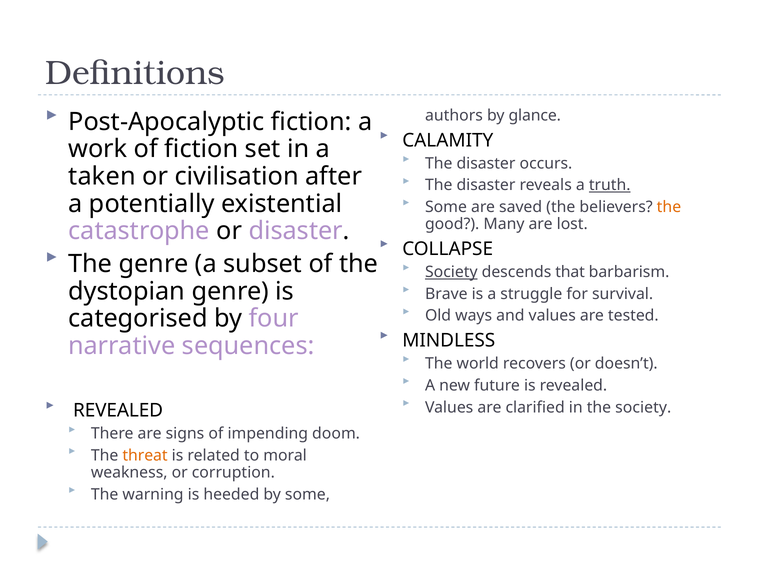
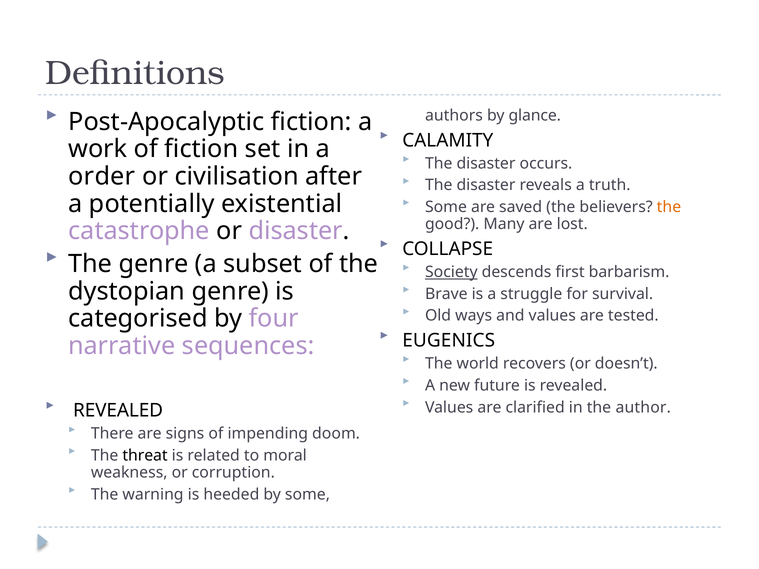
taken: taken -> order
truth underline: present -> none
that: that -> first
MINDLESS: MINDLESS -> EUGENICS
the society: society -> author
threat colour: orange -> black
